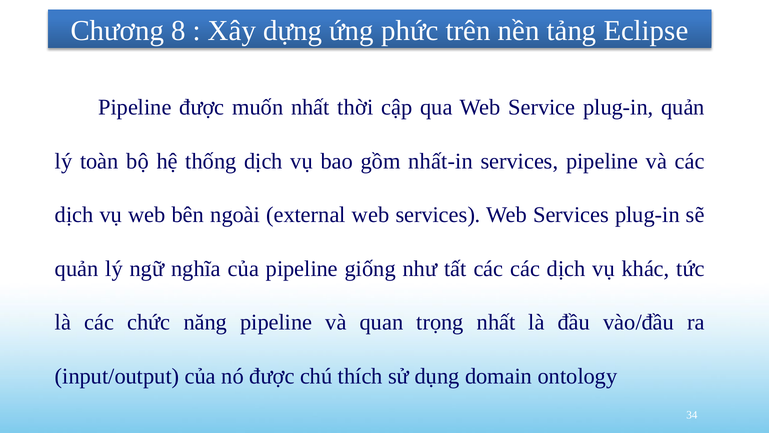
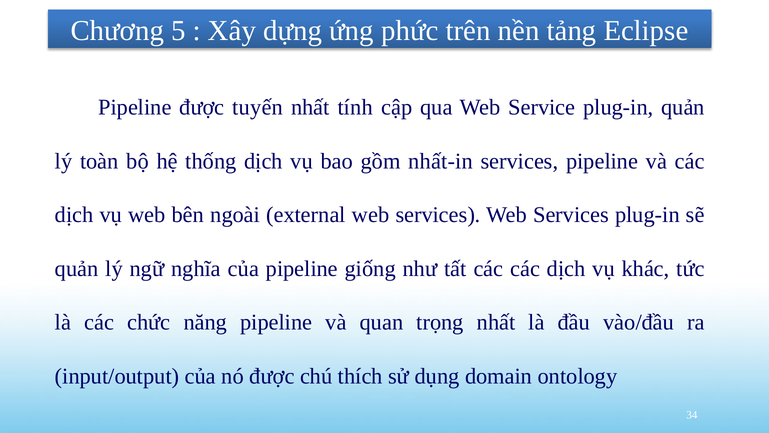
8: 8 -> 5
muốn: muốn -> tuyến
thời: thời -> tính
